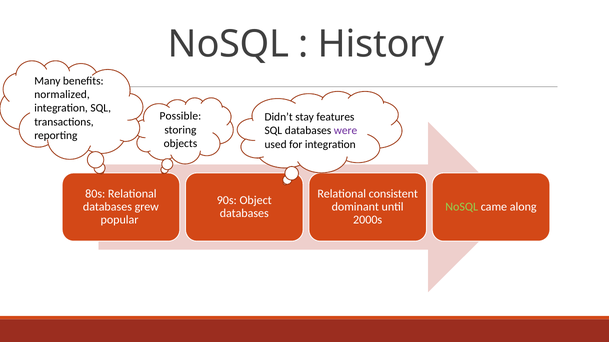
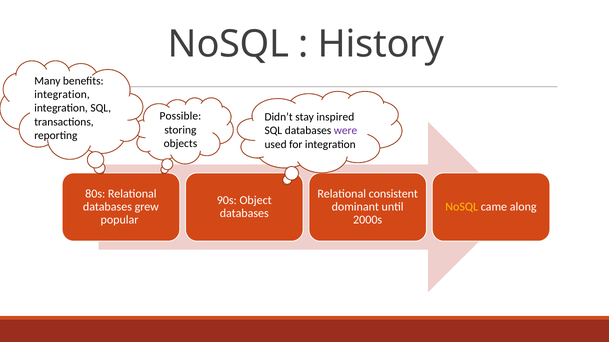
normalized at (62, 95): normalized -> integration
features: features -> inspired
NoSQL at (462, 207) colour: light green -> yellow
